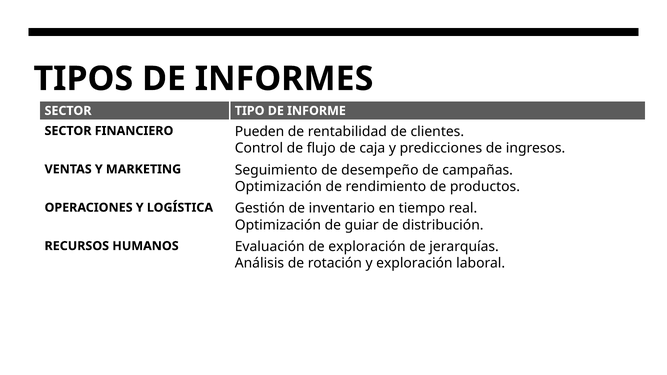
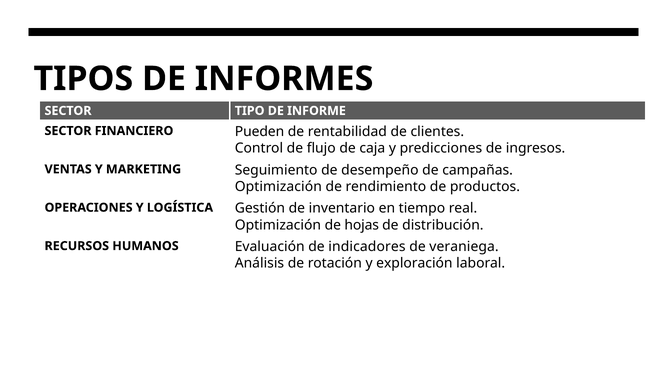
guiar: guiar -> hojas
de exploración: exploración -> indicadores
jerarquías: jerarquías -> veraniega
